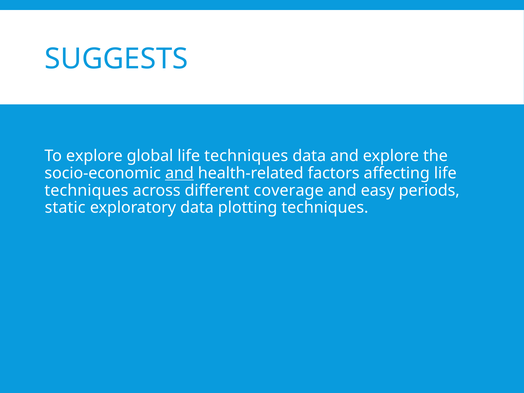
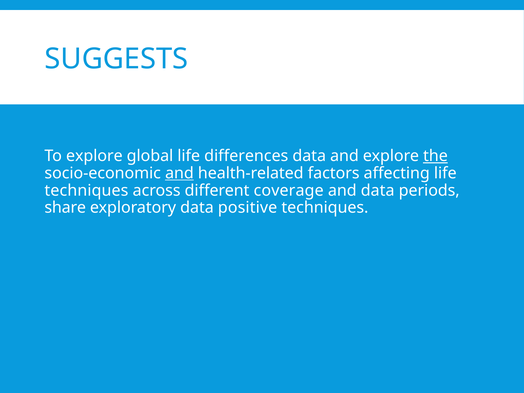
global life techniques: techniques -> differences
the underline: none -> present
and easy: easy -> data
static: static -> share
plotting: plotting -> positive
